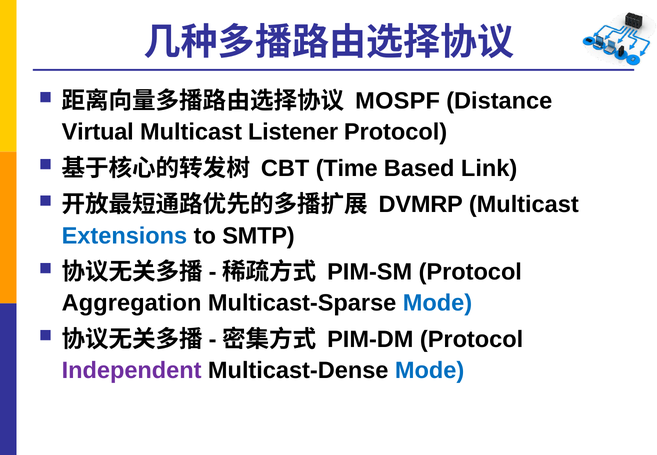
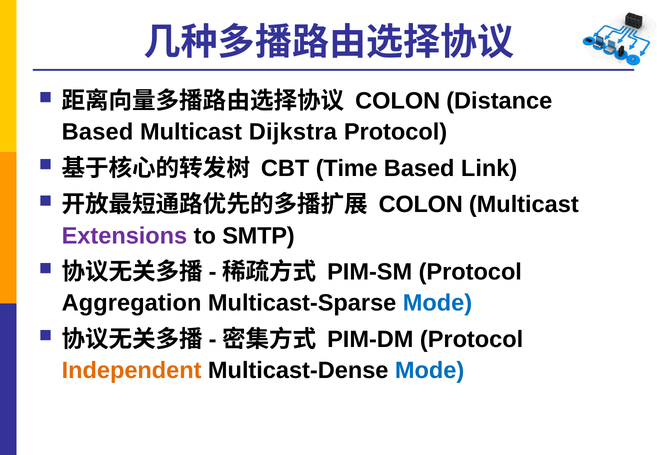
MOSPF at (398, 101): MOSPF -> COLON
Virtual at (98, 132): Virtual -> Based
Listener: Listener -> Dijkstra
DVMRP at (421, 205): DVMRP -> COLON
Extensions colour: blue -> purple
Independent colour: purple -> orange
